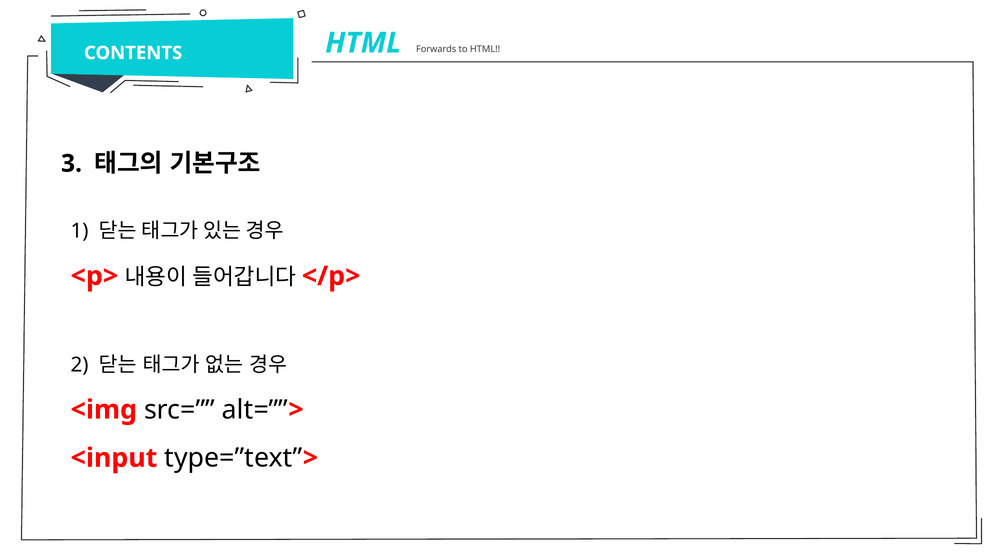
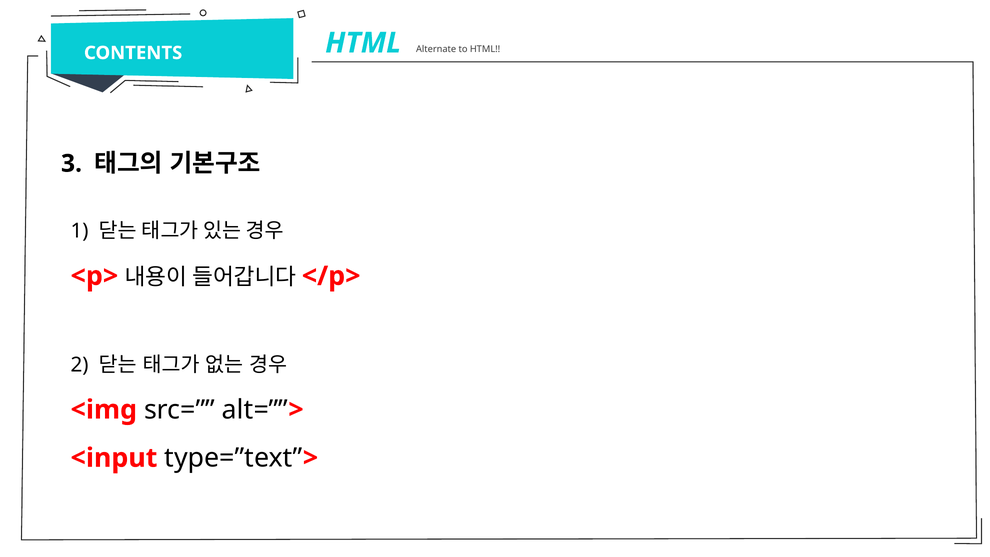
Forwards: Forwards -> Alternate
